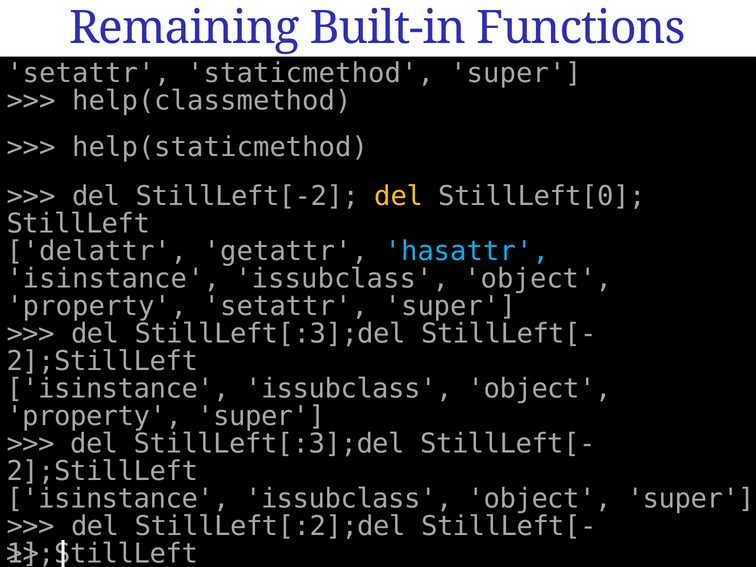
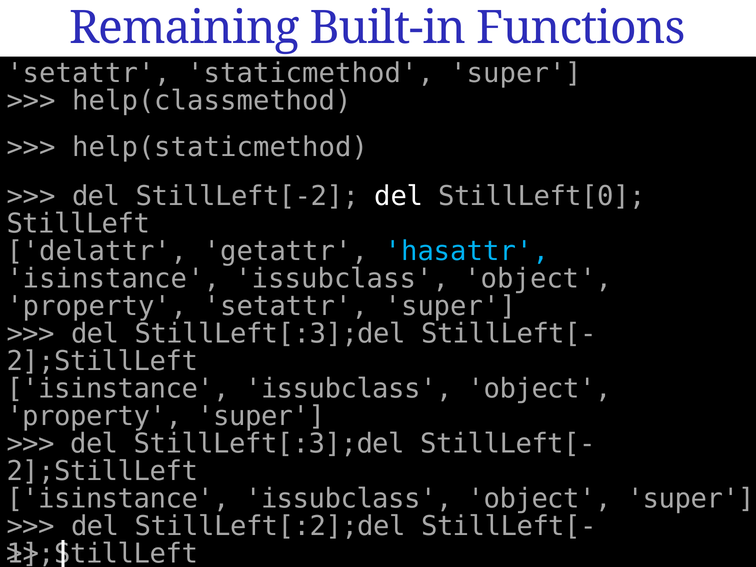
del at (399, 196) colour: yellow -> white
